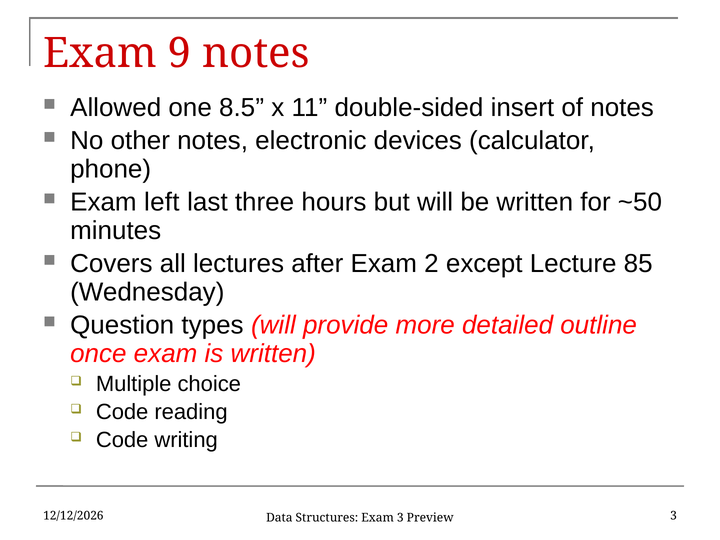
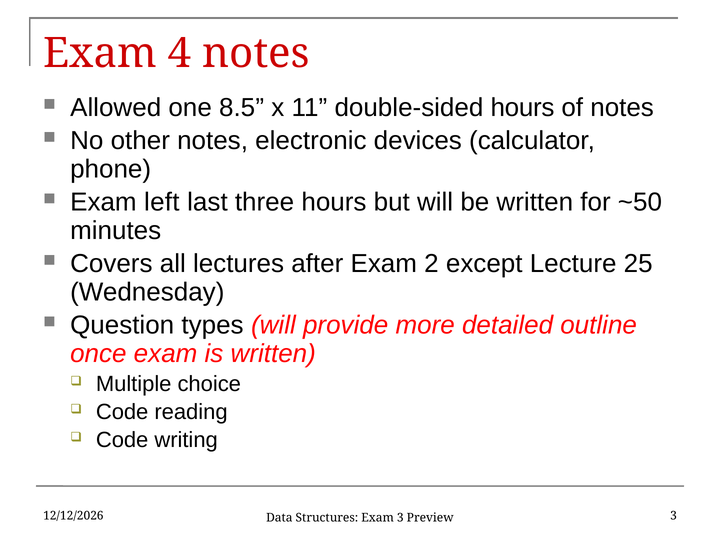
9: 9 -> 4
double-sided insert: insert -> hours
85: 85 -> 25
